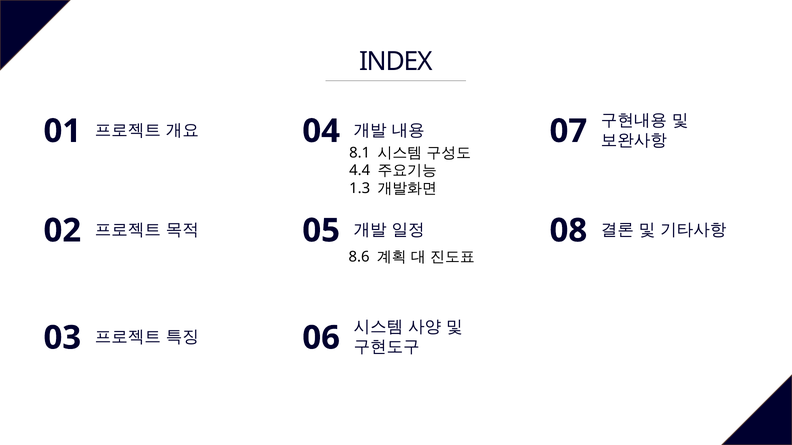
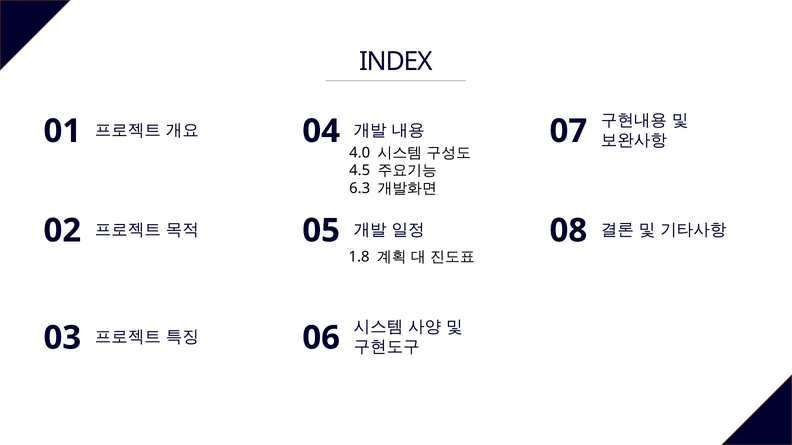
8.1: 8.1 -> 4.0
4.4: 4.4 -> 4.5
1.3: 1.3 -> 6.3
8.6: 8.6 -> 1.8
